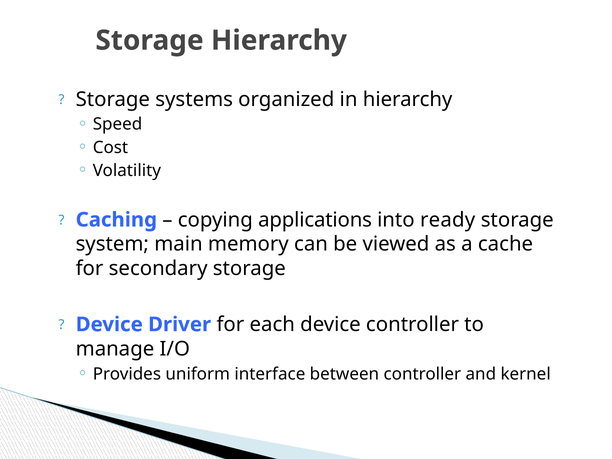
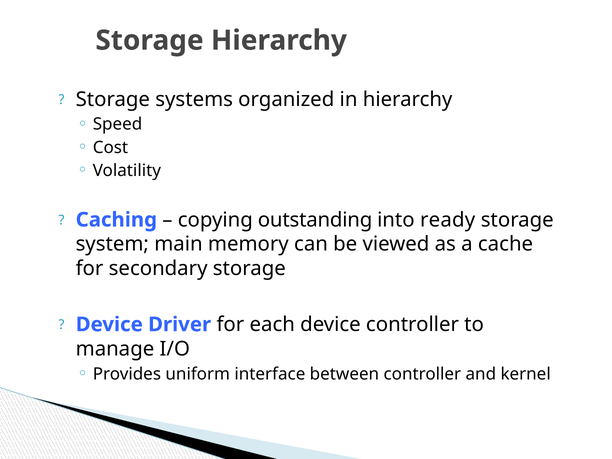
applications: applications -> outstanding
